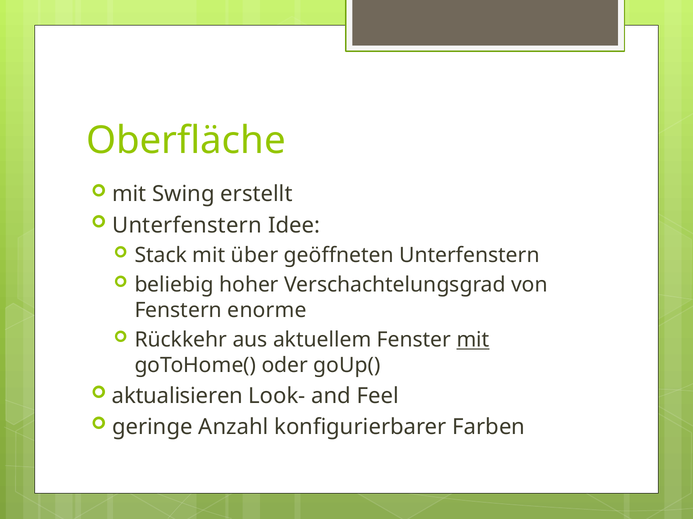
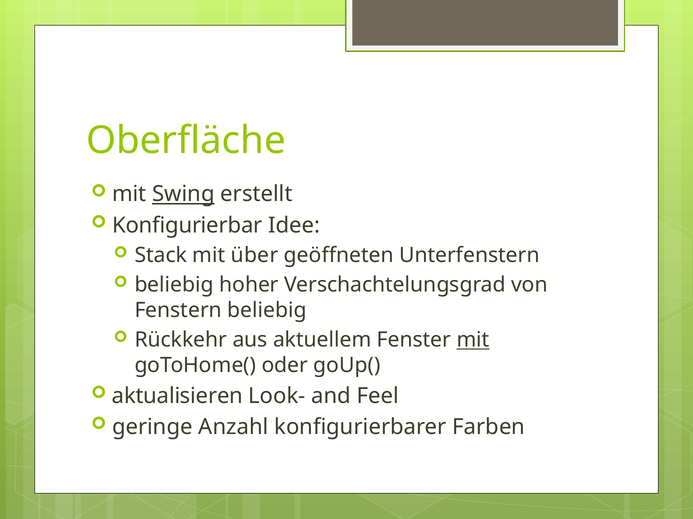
Swing underline: none -> present
Unterfenstern at (187, 226): Unterfenstern -> Konfigurierbar
Fenstern enorme: enorme -> beliebig
